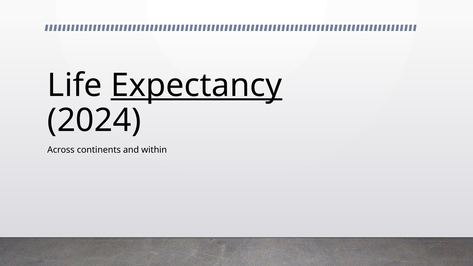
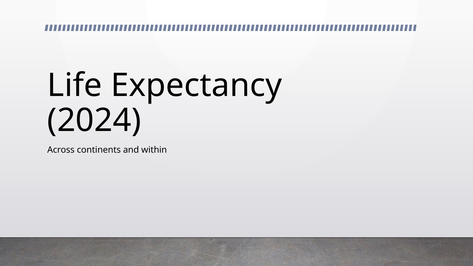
Expectancy underline: present -> none
